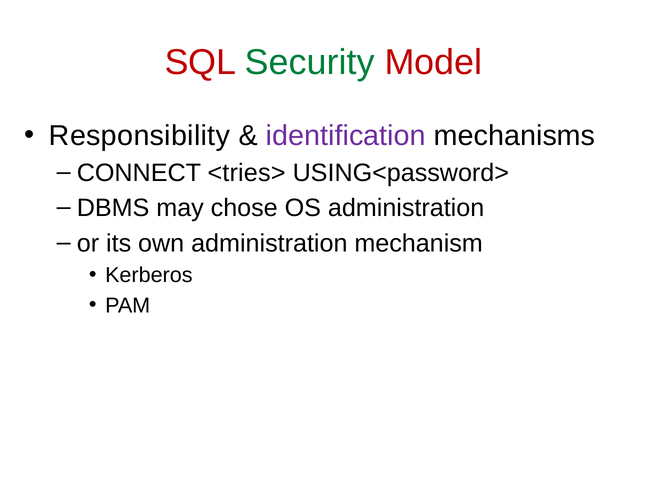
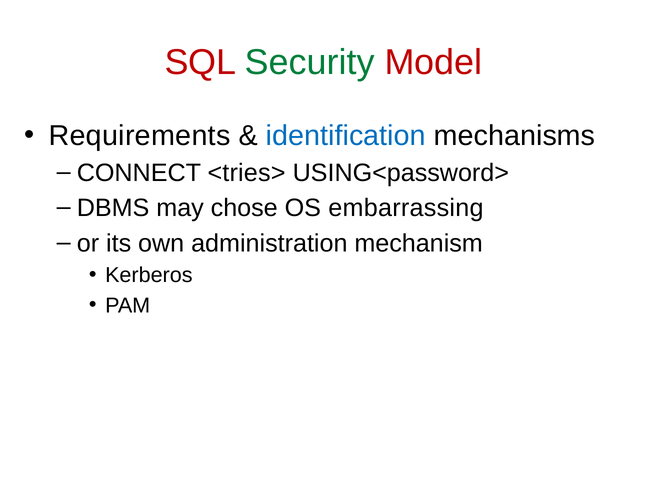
Responsibility: Responsibility -> Requirements
identification colour: purple -> blue
OS administration: administration -> embarrassing
